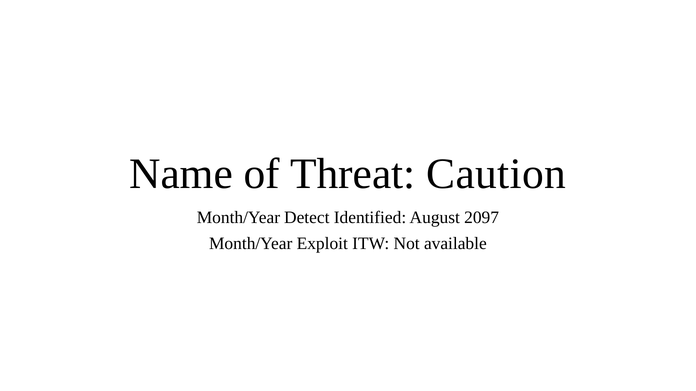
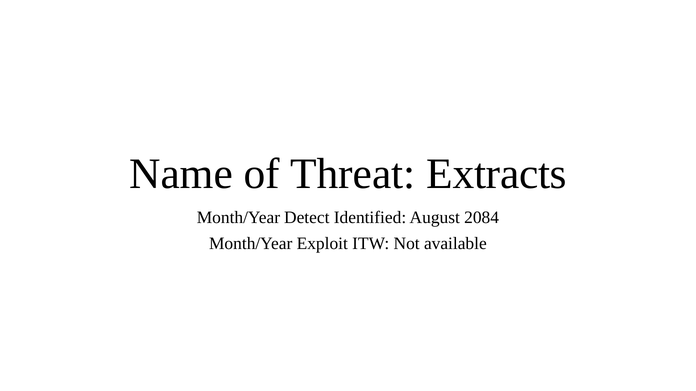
Caution: Caution -> Extracts
2097: 2097 -> 2084
